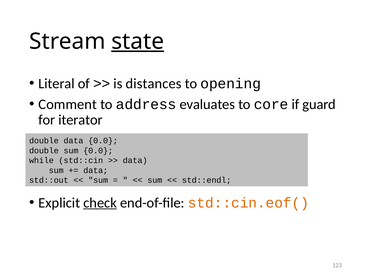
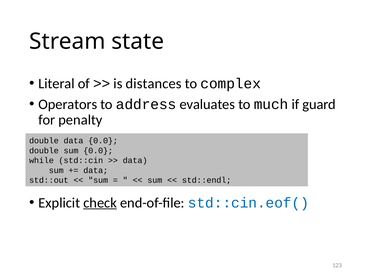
state underline: present -> none
opening: opening -> complex
Comment: Comment -> Operators
core: core -> much
iterator: iterator -> penalty
std::cin.eof( colour: orange -> blue
